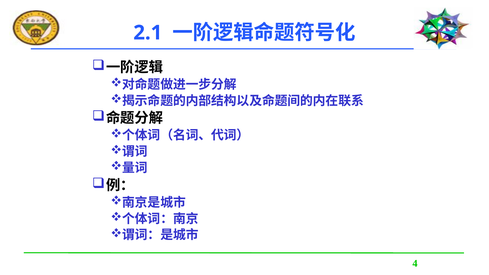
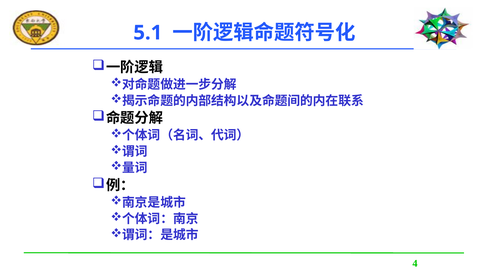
2.1: 2.1 -> 5.1
